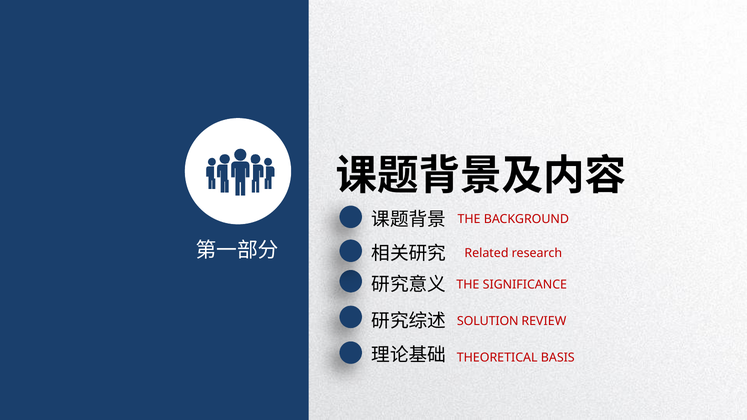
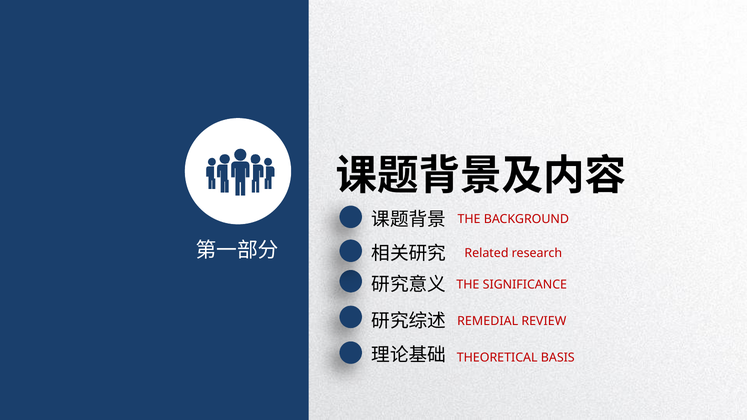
SOLUTION: SOLUTION -> REMEDIAL
